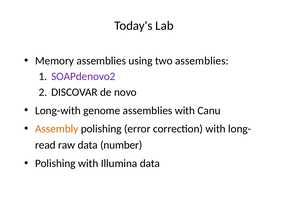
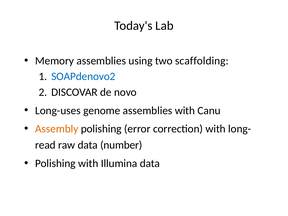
two assemblies: assemblies -> scaffolding
SOAPdenovo2 colour: purple -> blue
Long-with: Long-with -> Long-uses
